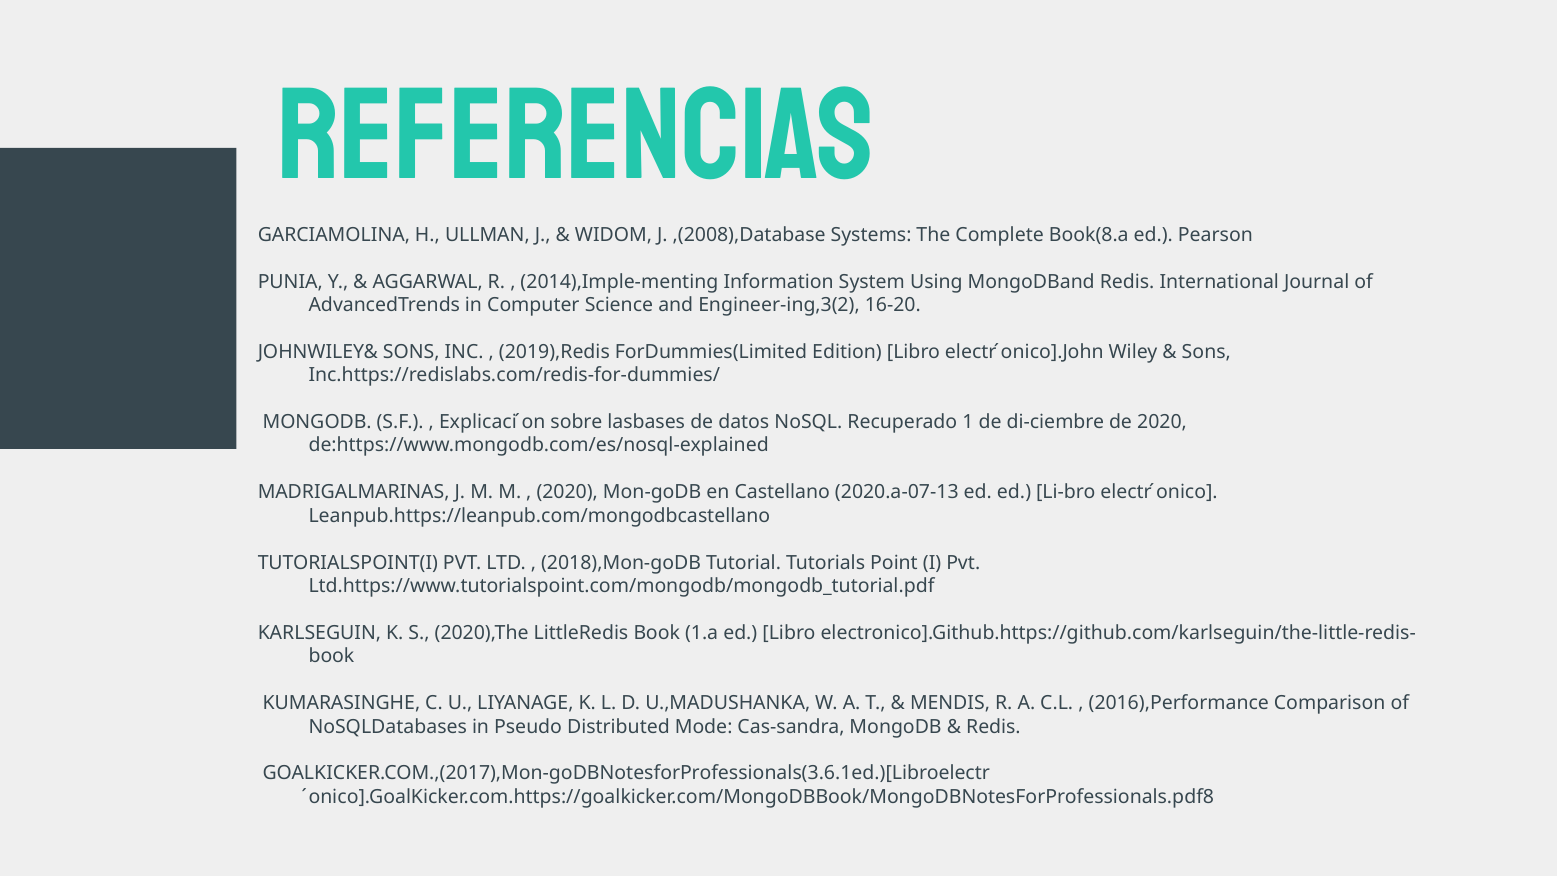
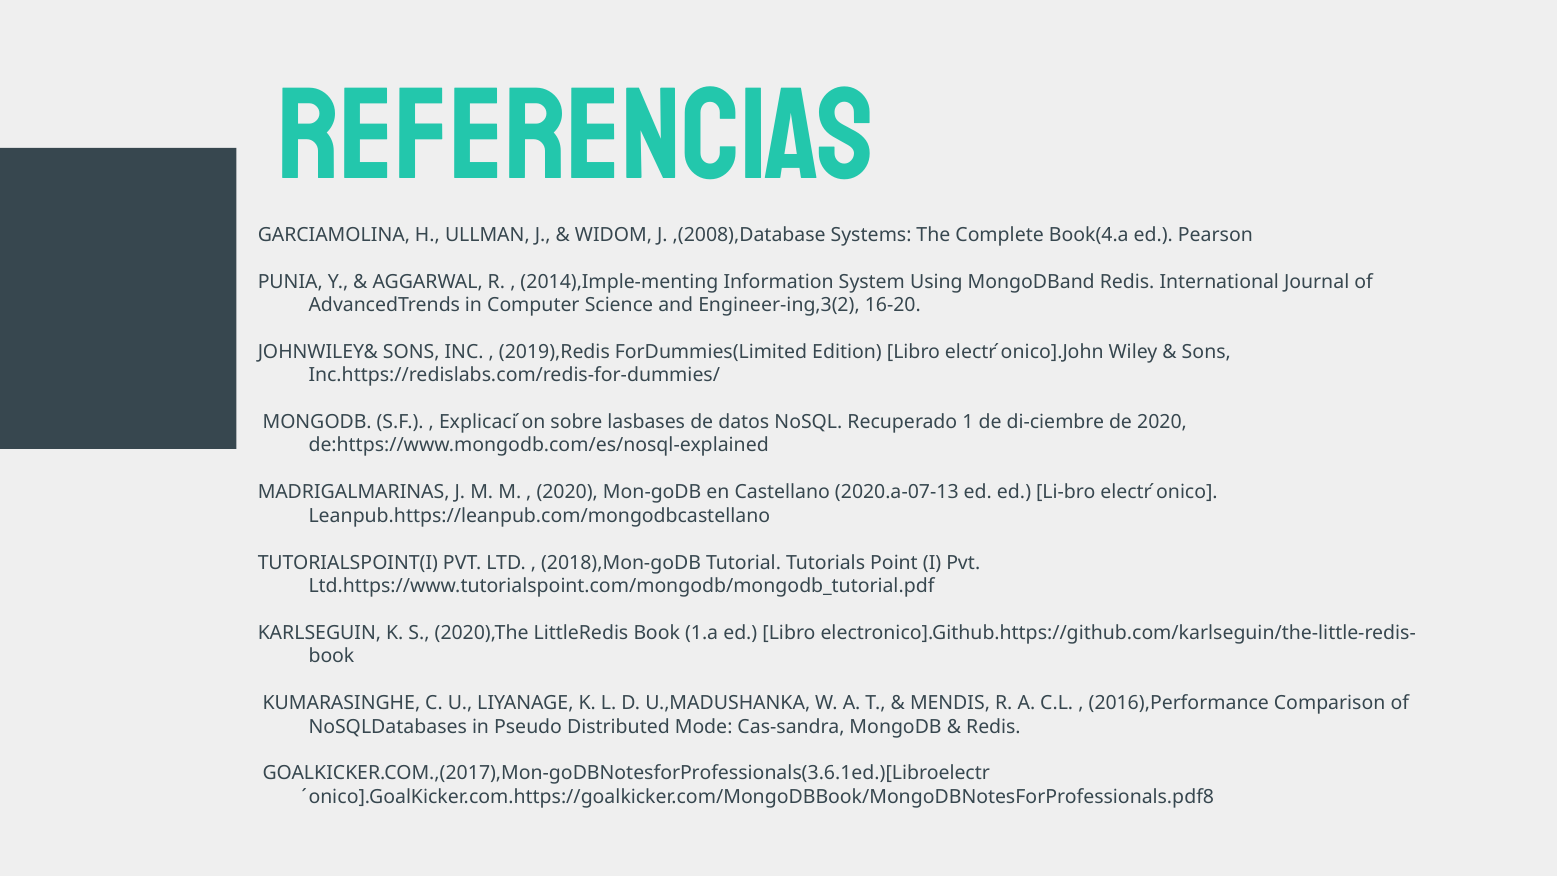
Book(8.a: Book(8.a -> Book(4.a
